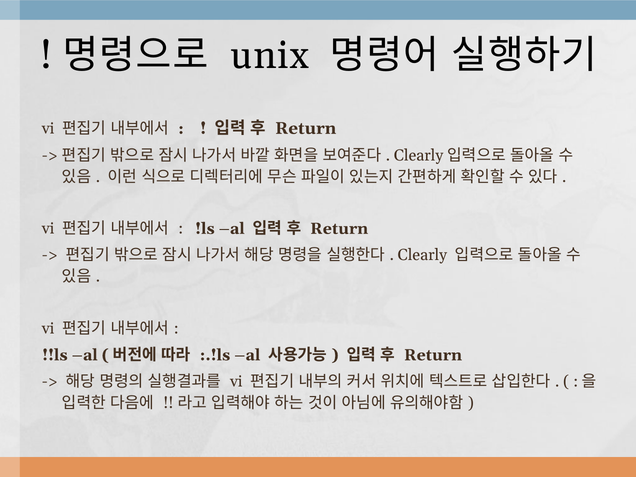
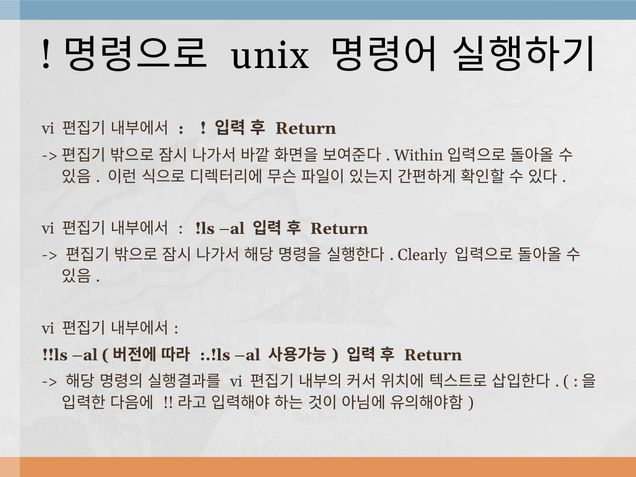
Clearly at (419, 155): Clearly -> Within
